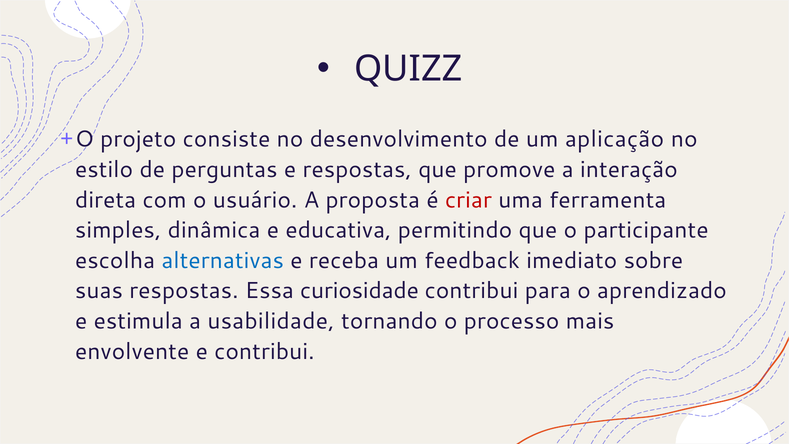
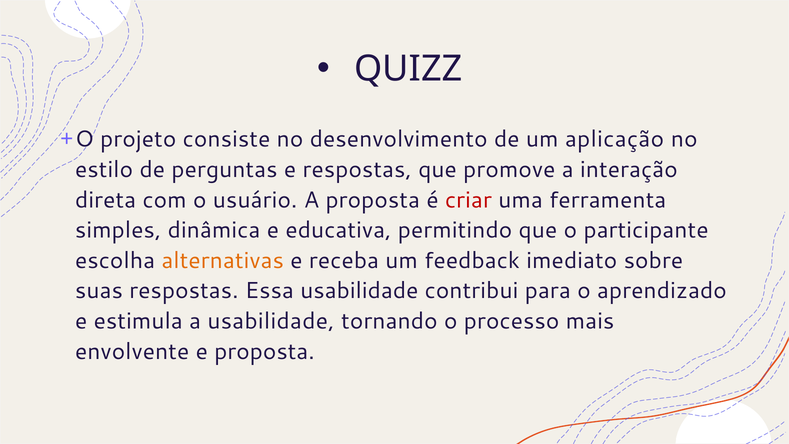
alternativas colour: blue -> orange
Essa curiosidade: curiosidade -> usabilidade
e contribui: contribui -> proposta
